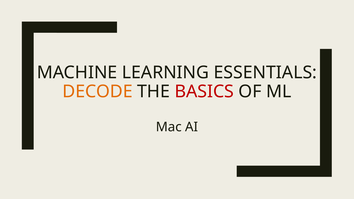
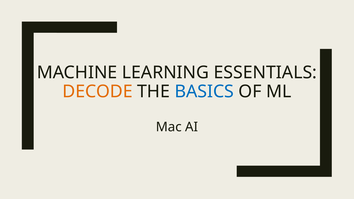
BASICS colour: red -> blue
